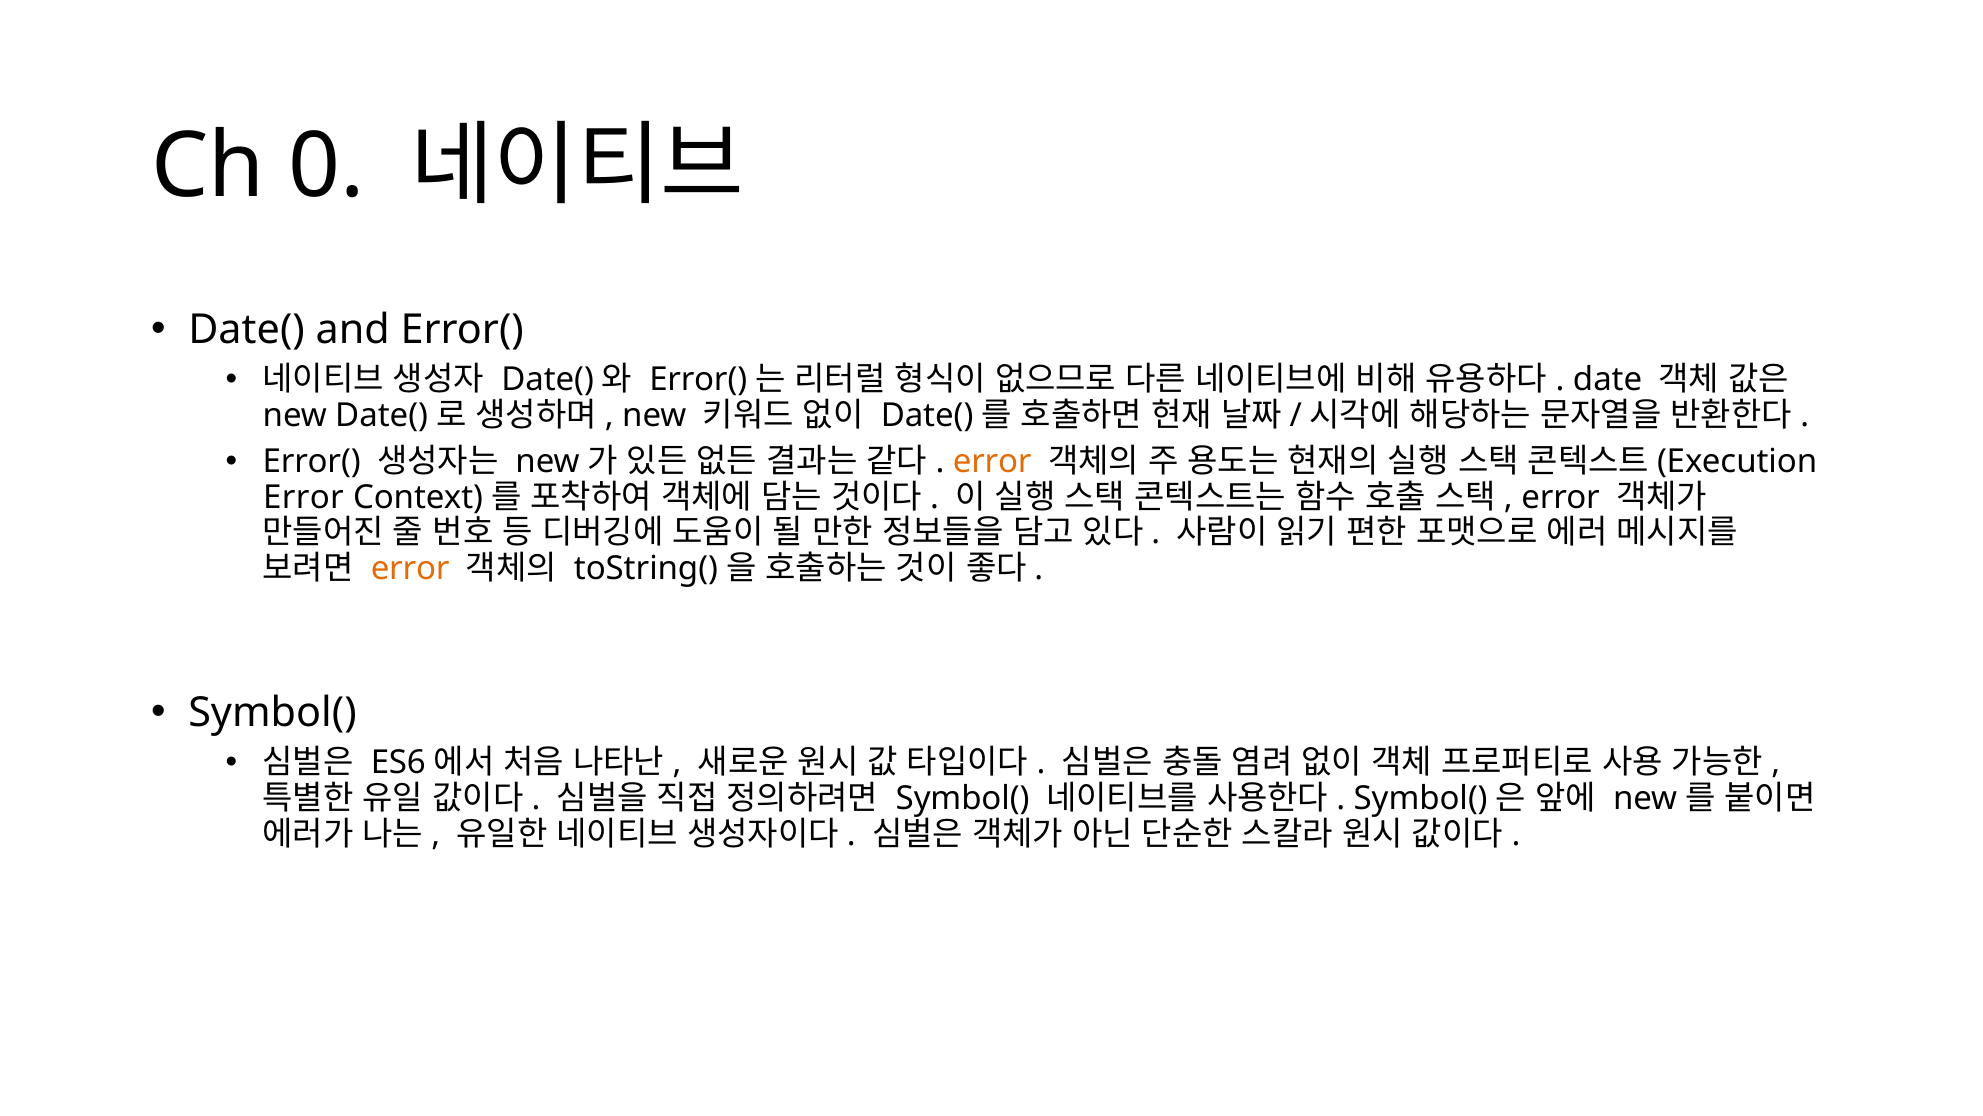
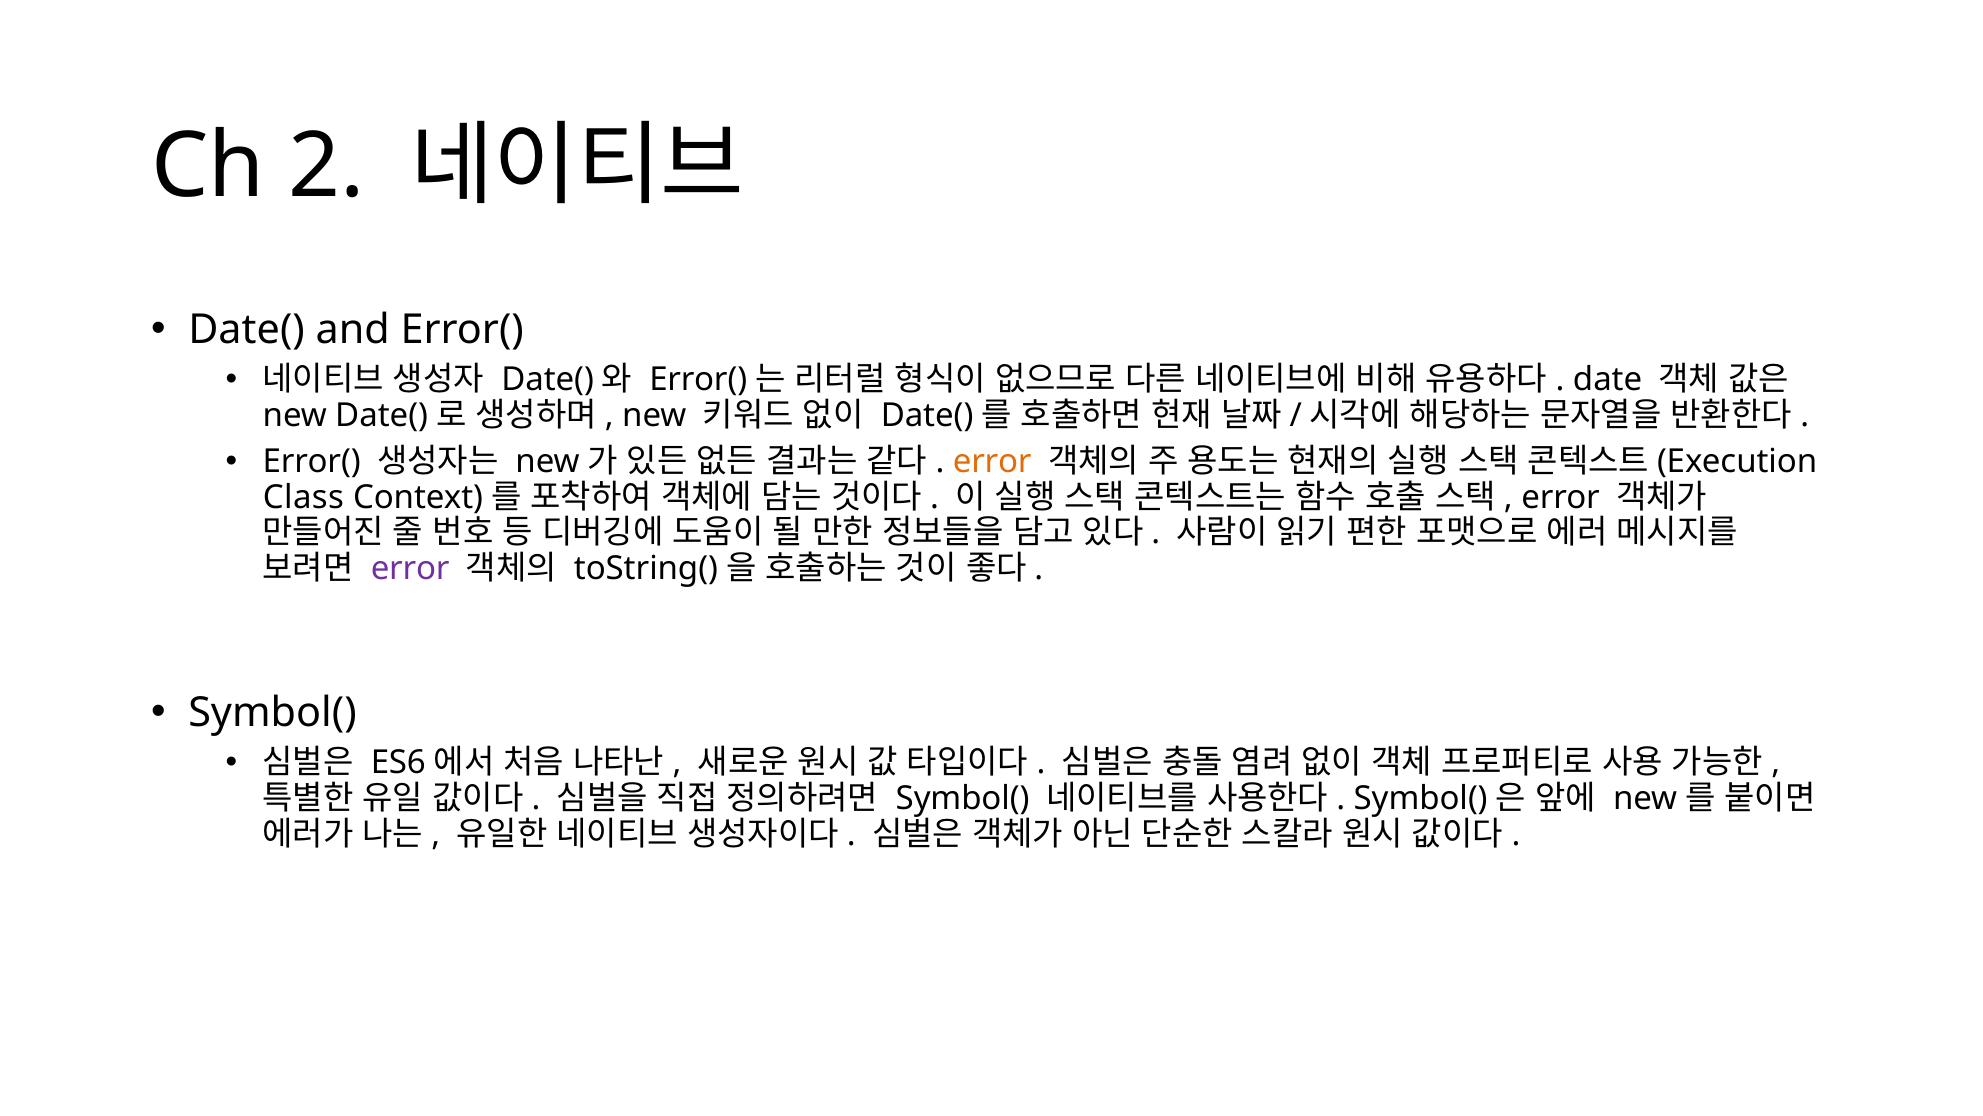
0: 0 -> 2
Error at (303, 497): Error -> Class
error at (410, 568) colour: orange -> purple
